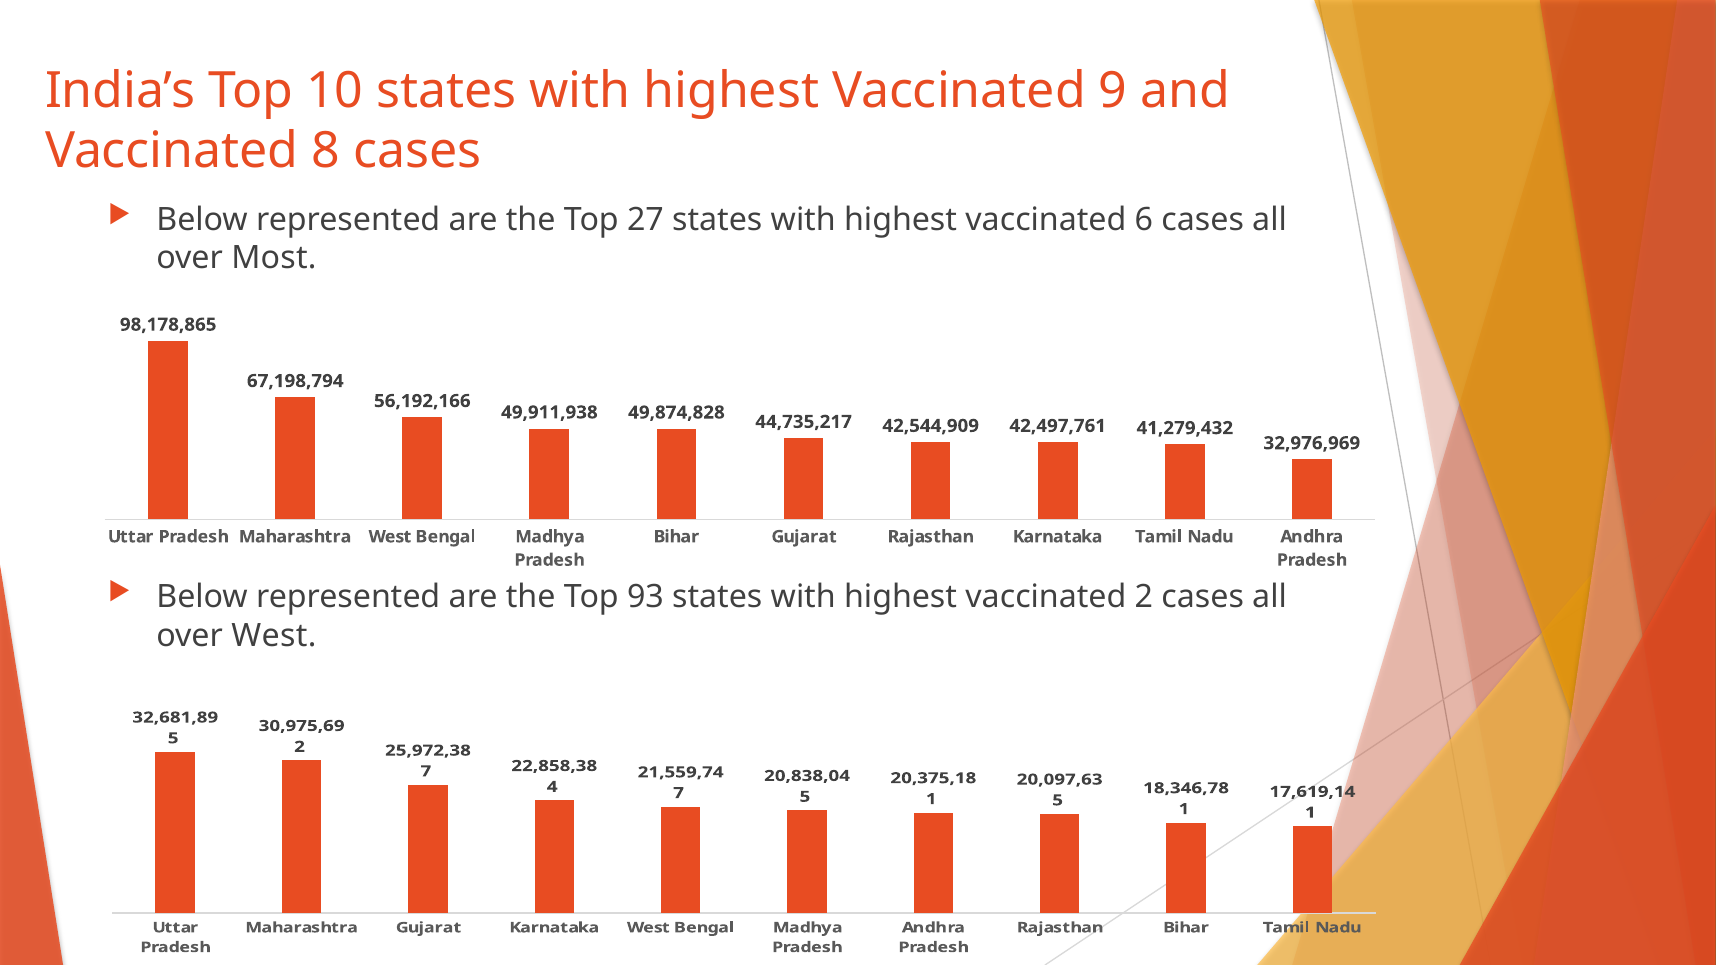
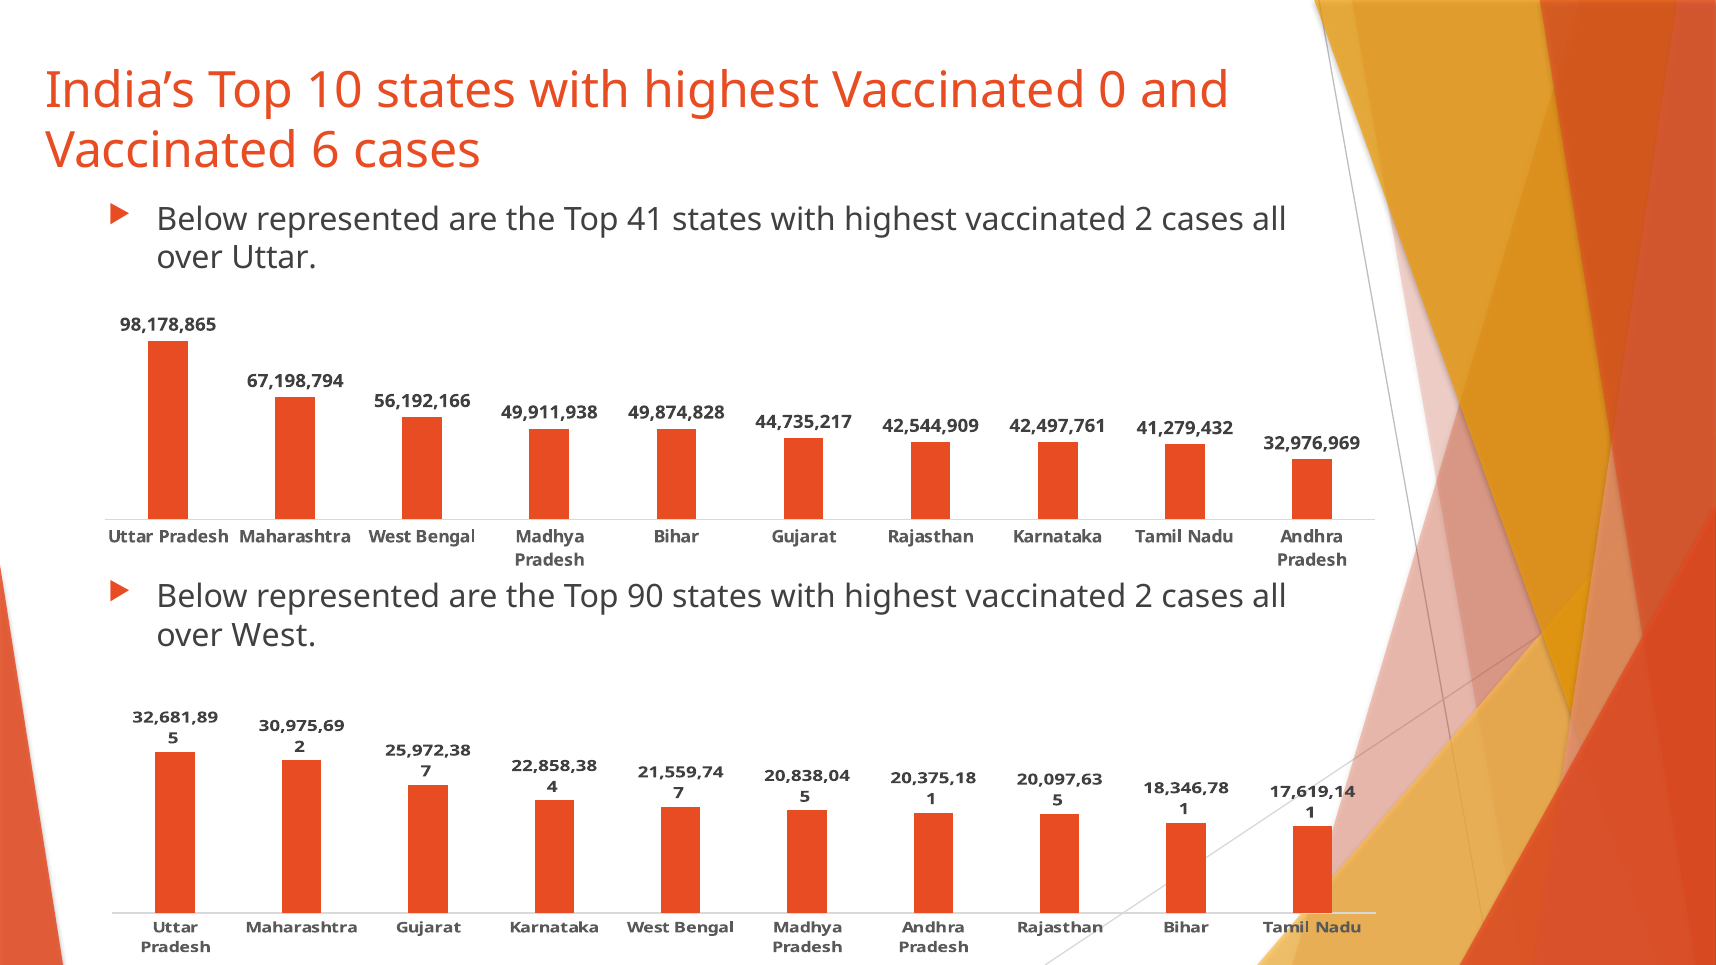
9: 9 -> 0
8: 8 -> 6
27: 27 -> 41
6 at (1144, 220): 6 -> 2
over Most: Most -> Uttar
93: 93 -> 90
